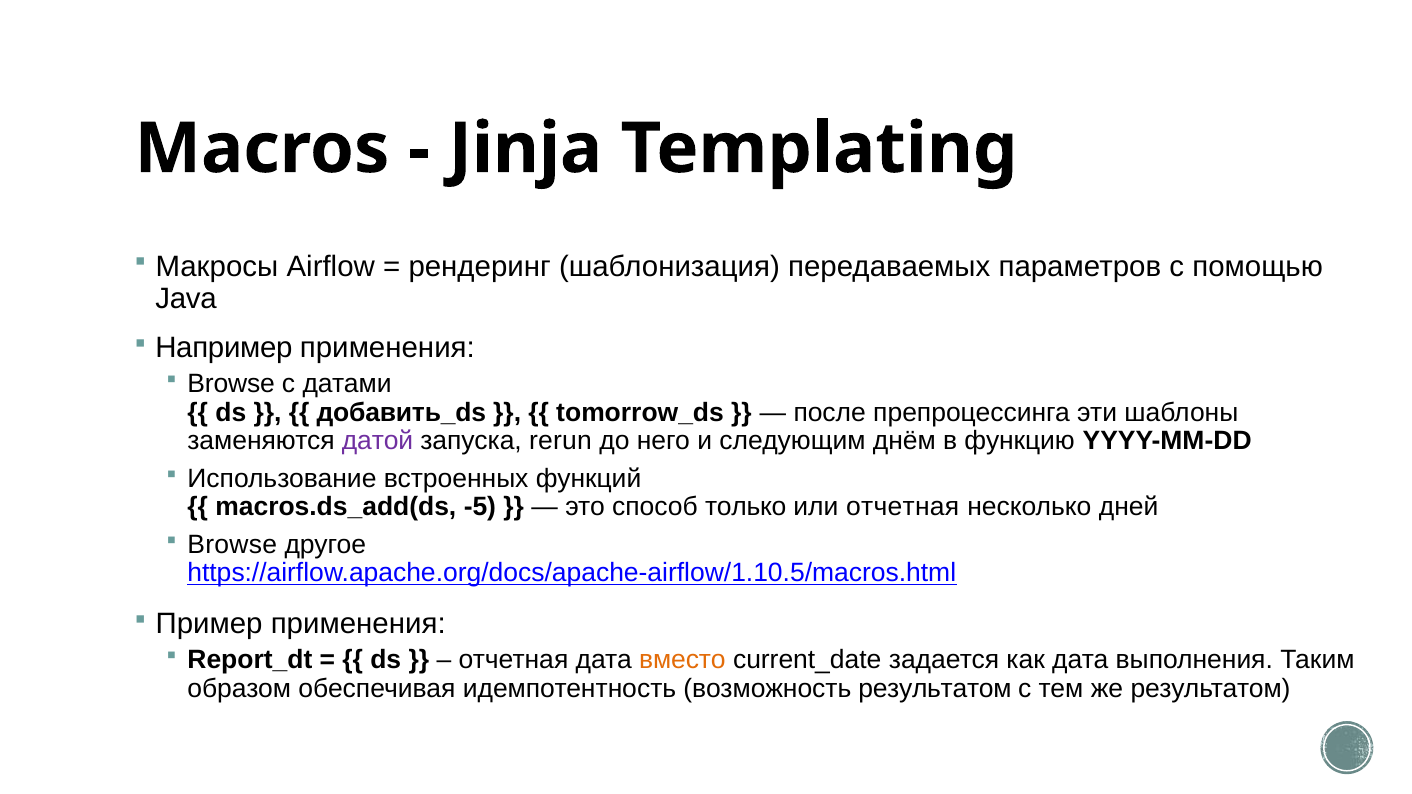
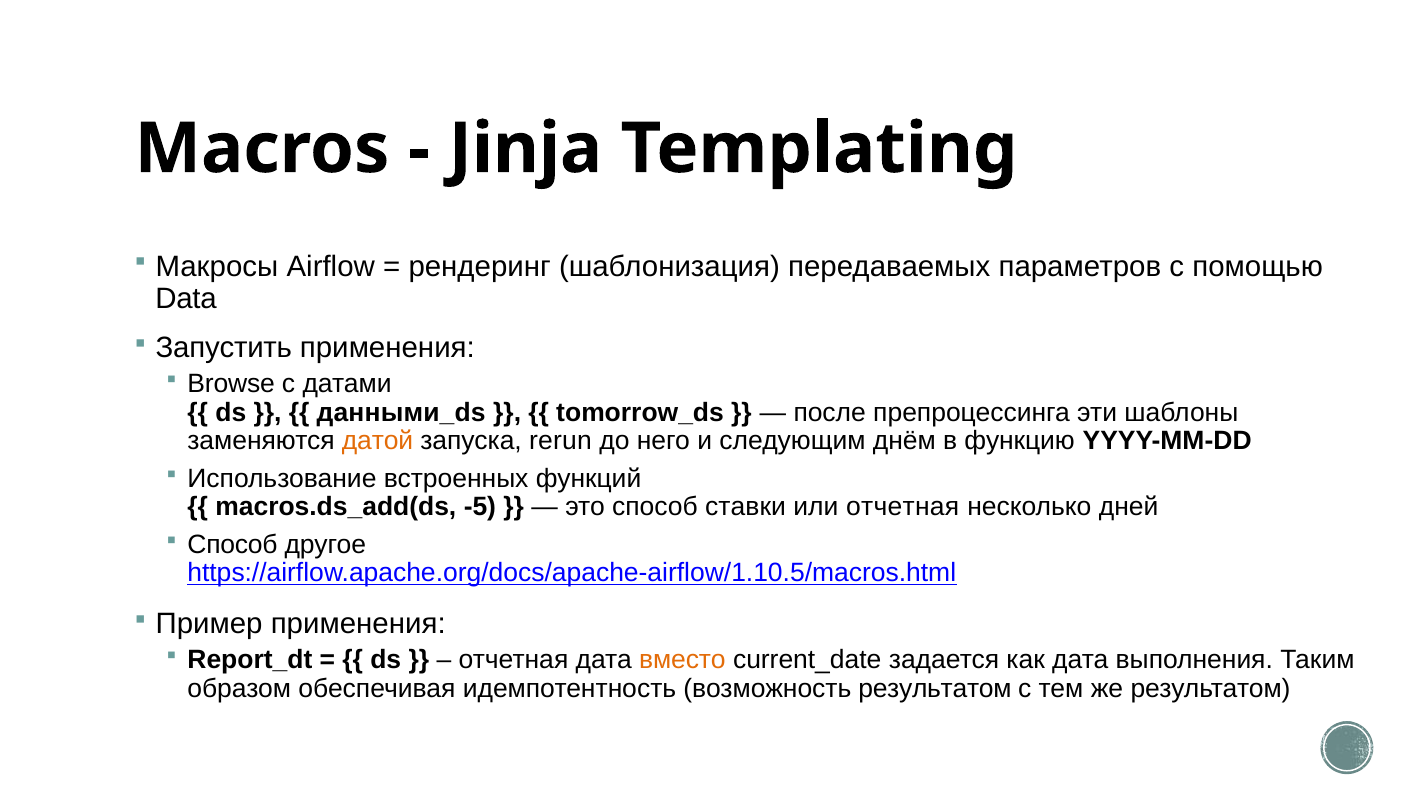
Java: Java -> Data
Например: Например -> Запустить
добавить_ds: добавить_ds -> данными_ds
датой colour: purple -> orange
только: только -> ставки
Browse at (232, 545): Browse -> Способ
